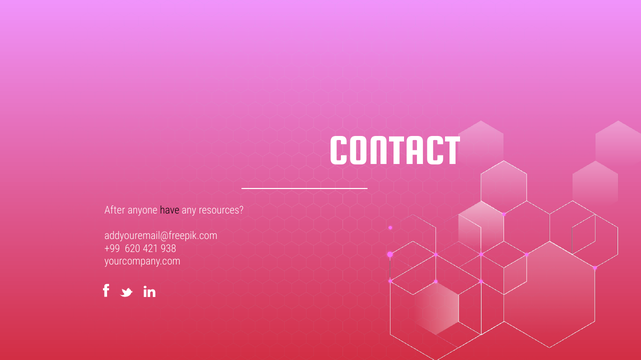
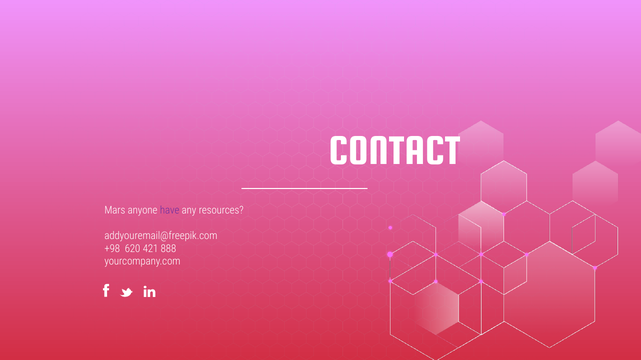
After: After -> Mars
have colour: black -> purple
+99: +99 -> +98
938: 938 -> 888
